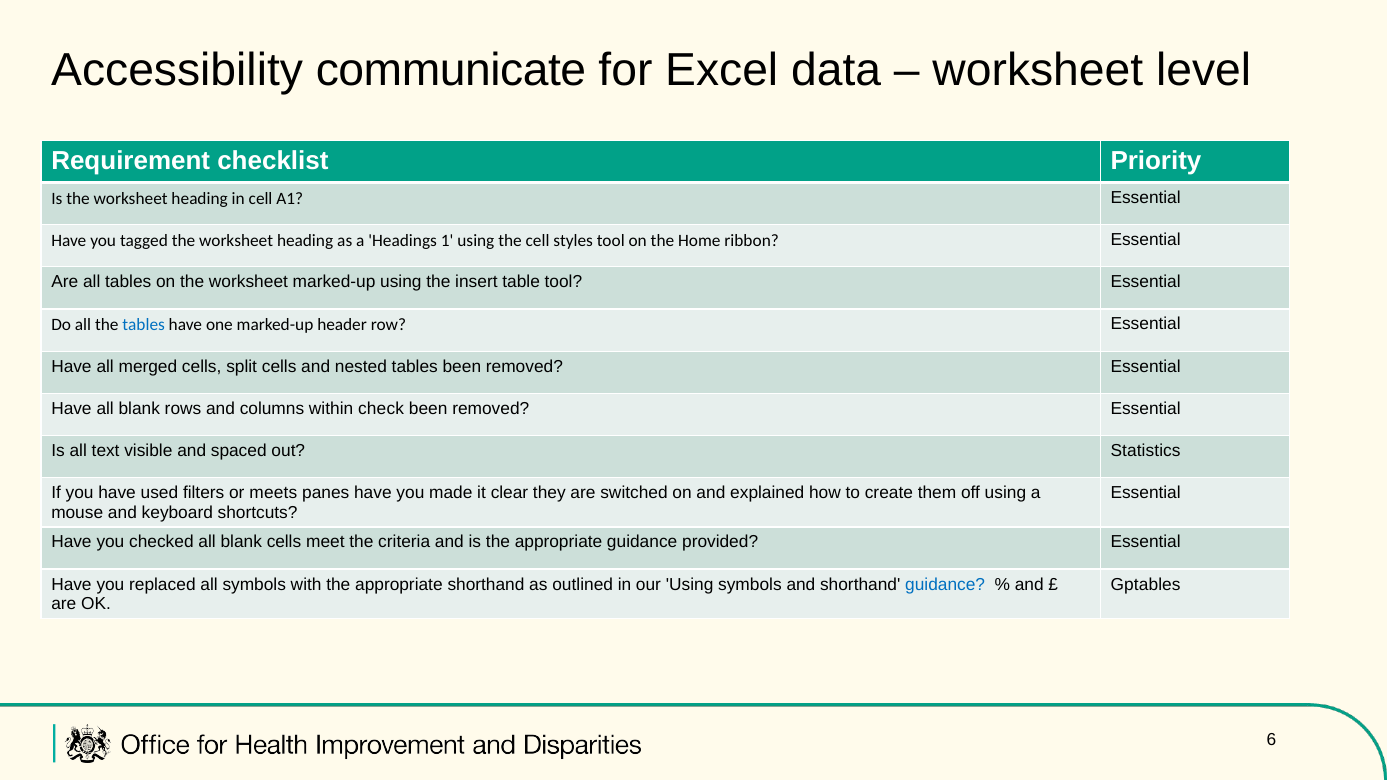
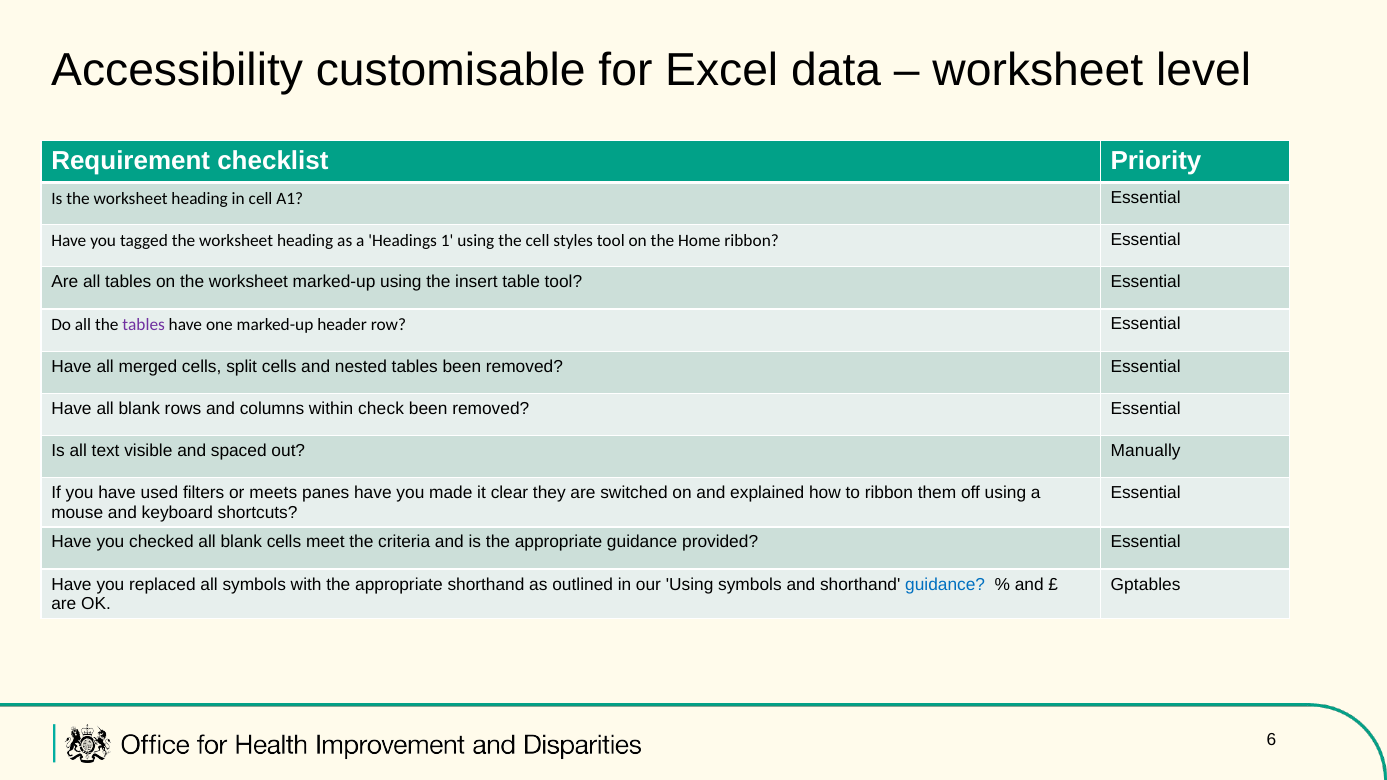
communicate: communicate -> customisable
tables at (144, 325) colour: blue -> purple
Statistics: Statistics -> Manually
to create: create -> ribbon
